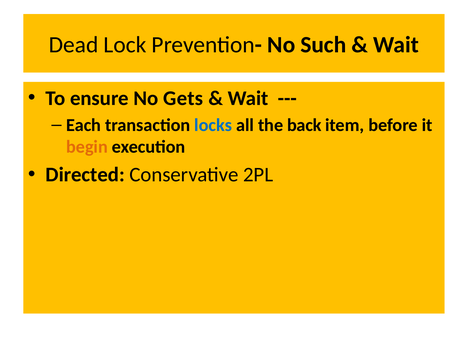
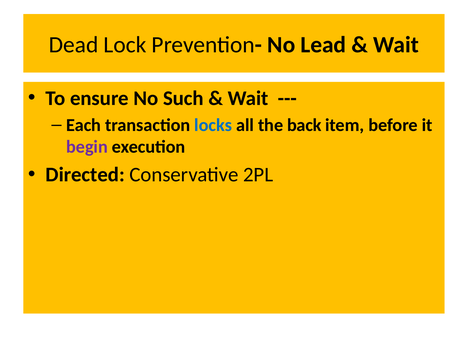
Such: Such -> Lead
Gets: Gets -> Such
begin colour: orange -> purple
